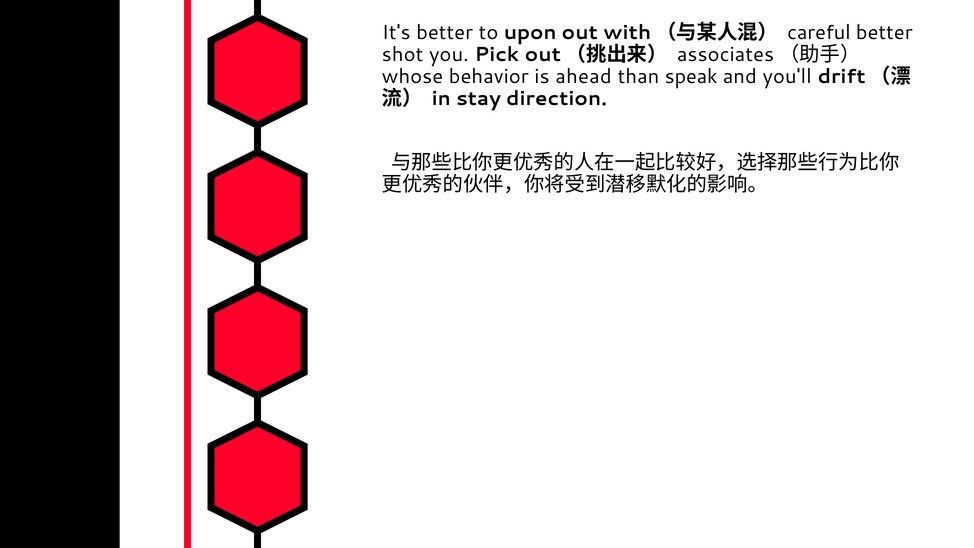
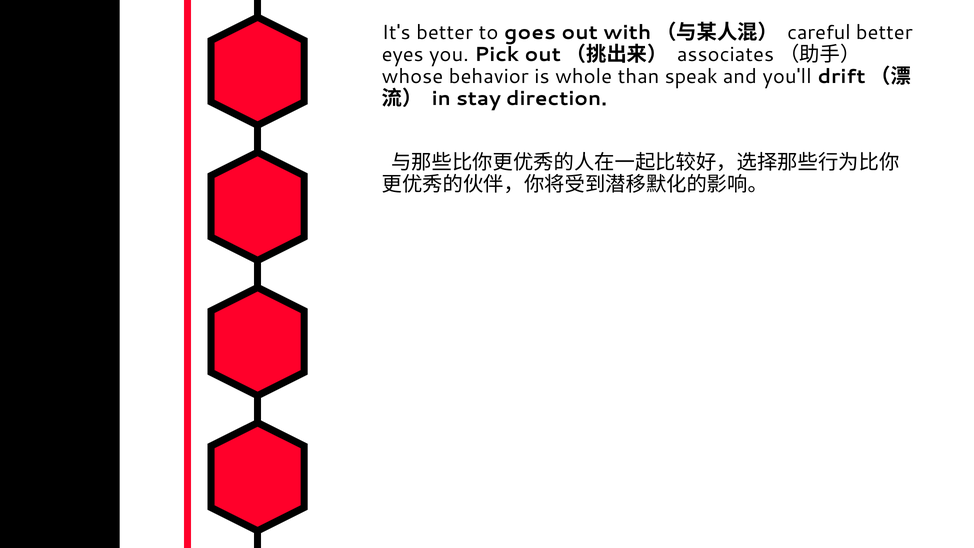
upon: upon -> goes
shot: shot -> eyes
ahead: ahead -> whole
